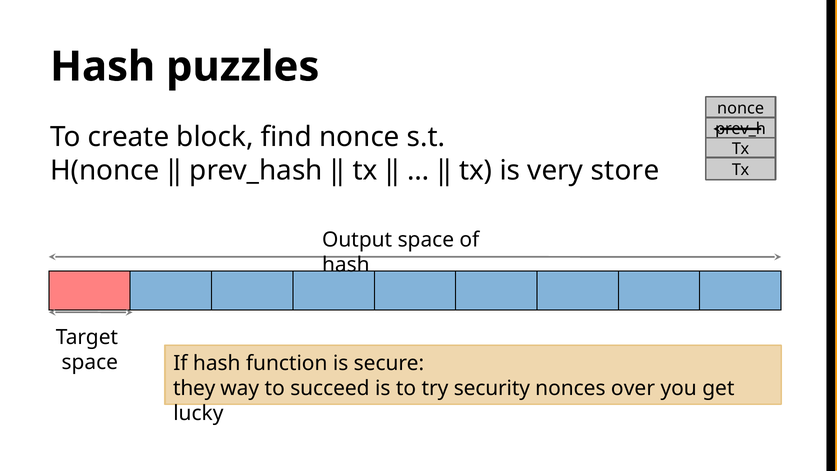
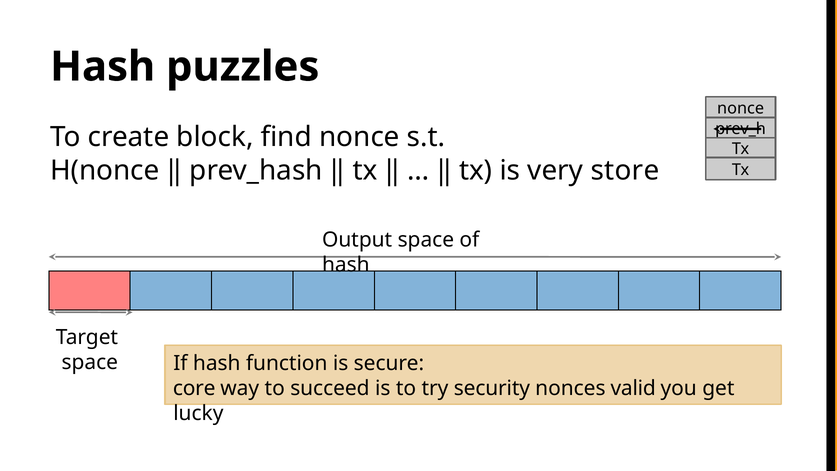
they: they -> core
over: over -> valid
